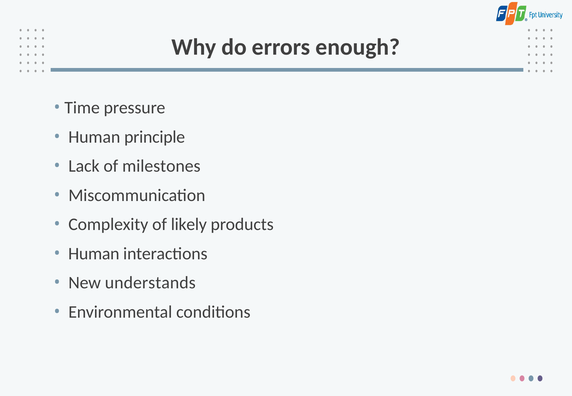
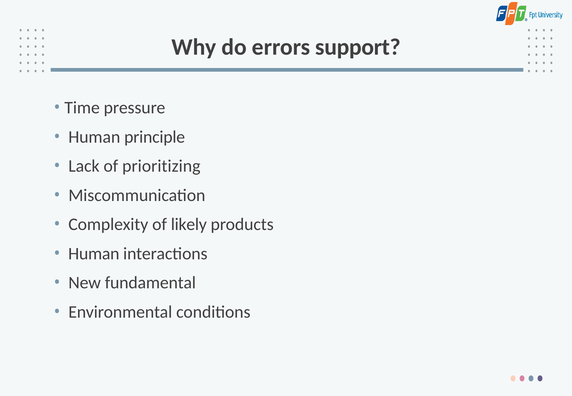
enough: enough -> support
milestones: milestones -> prioritizing
understands: understands -> fundamental
